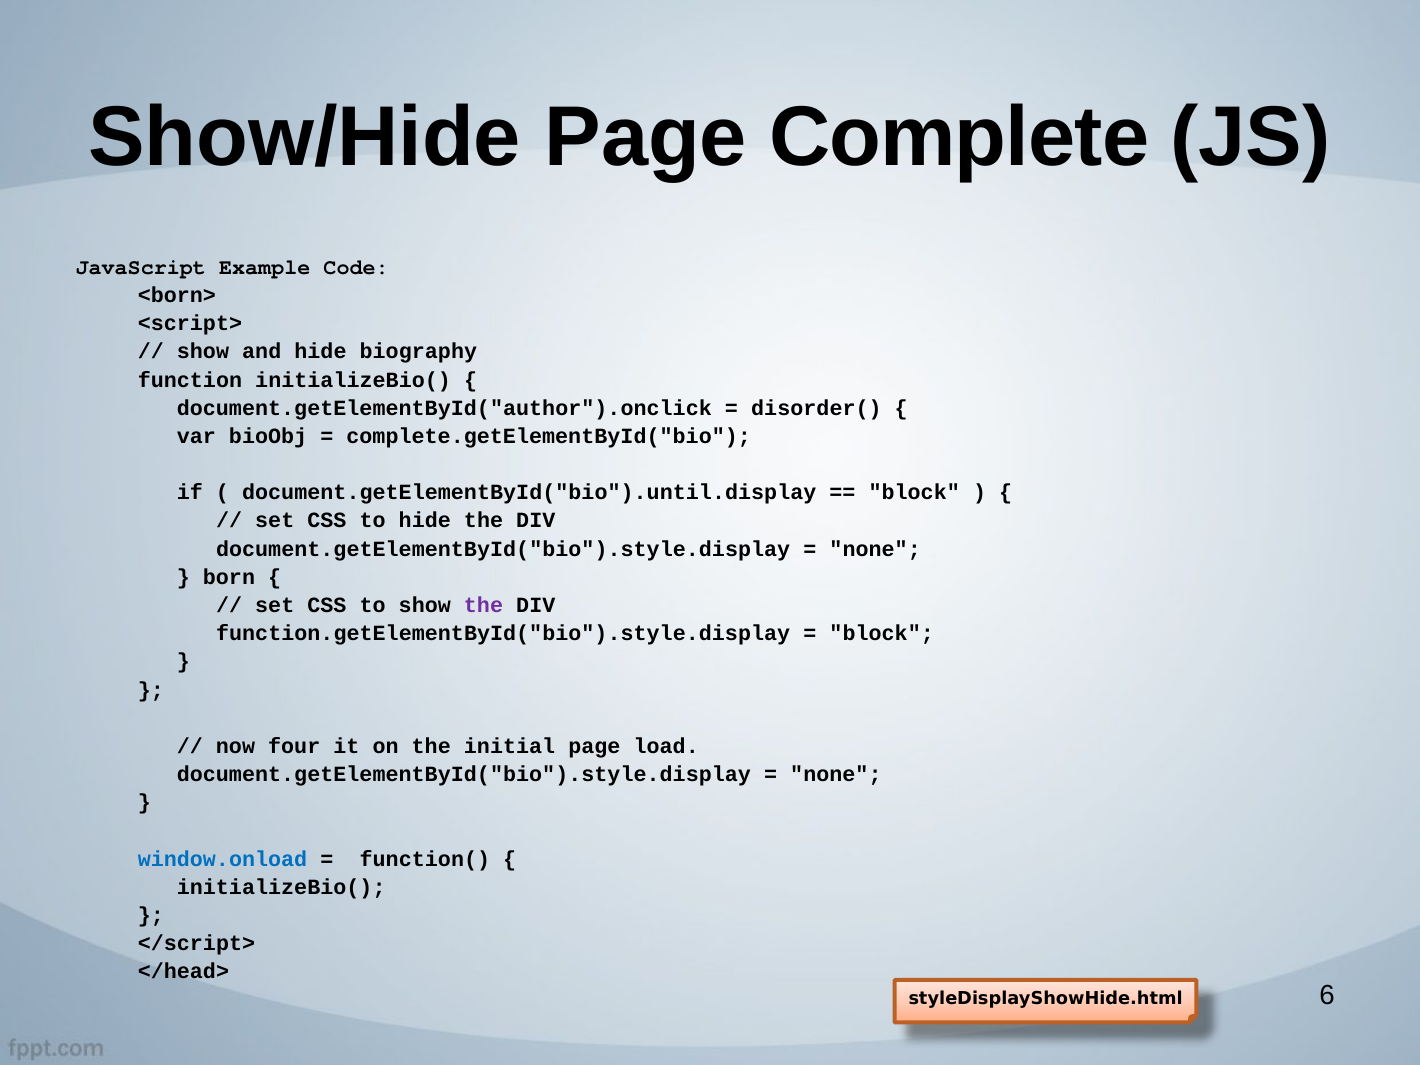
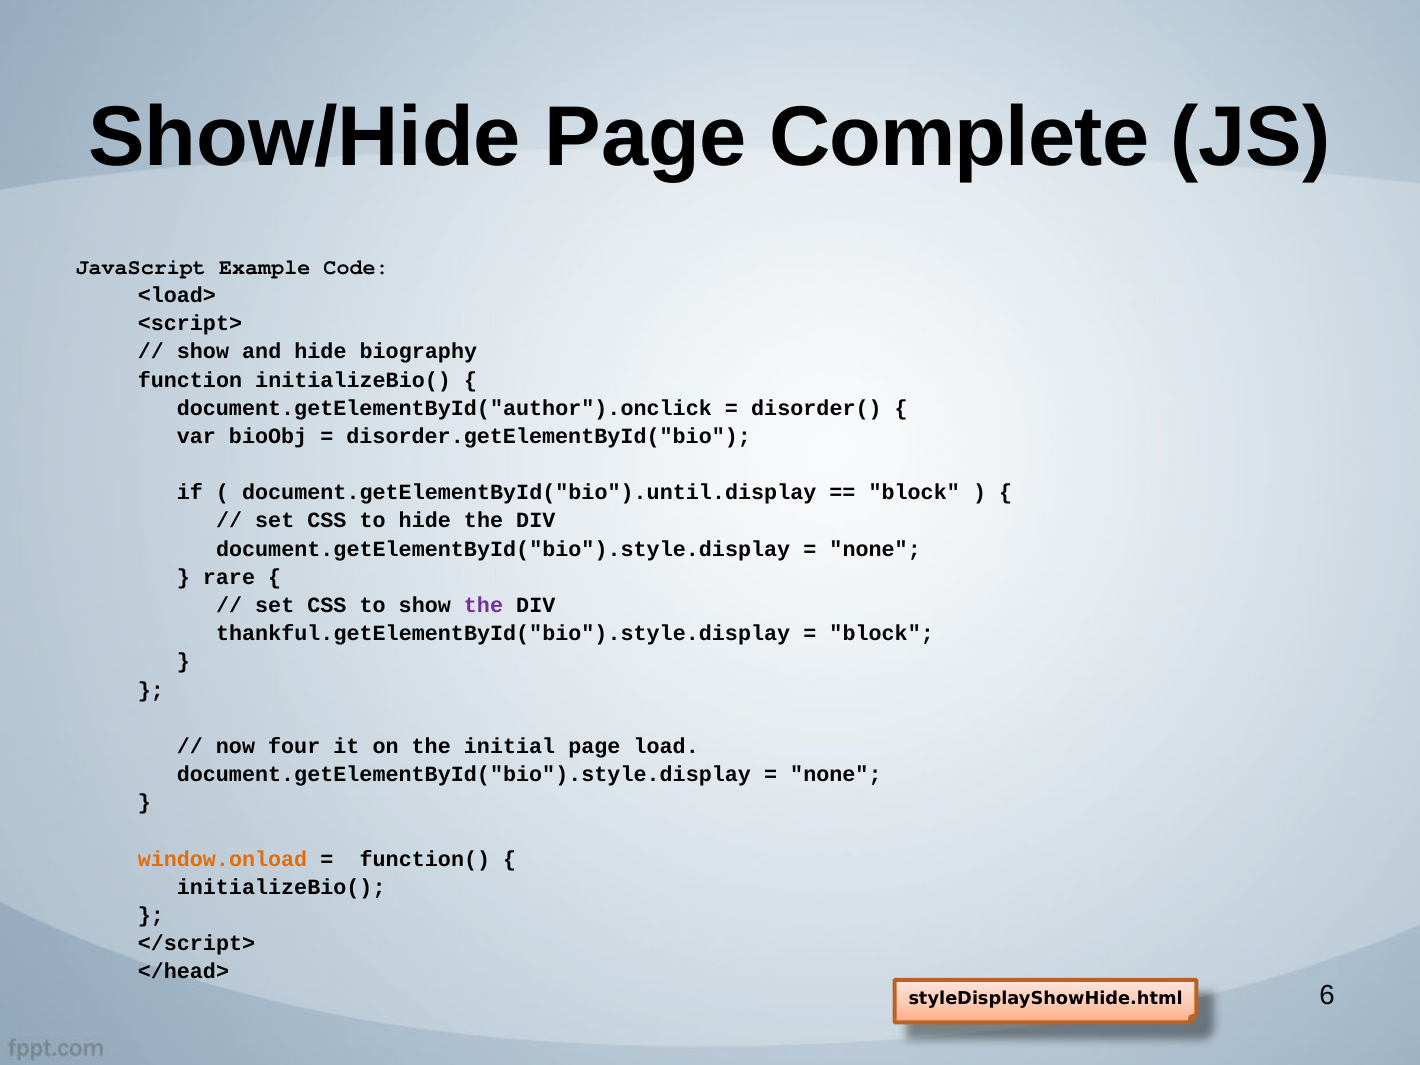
<born>: <born> -> <load>
complete.getElementById("bio: complete.getElementById("bio -> disorder.getElementById("bio
born: born -> rare
function.getElementById("bio").style.display: function.getElementById("bio").style.display -> thankful.getElementById("bio").style.display
window.onload colour: blue -> orange
